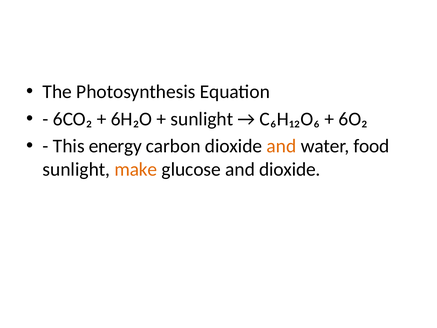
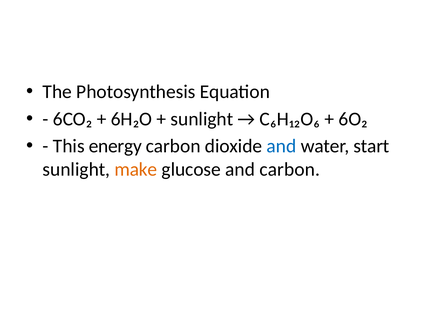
and at (281, 146) colour: orange -> blue
food: food -> start
and dioxide: dioxide -> carbon
